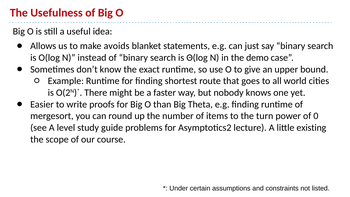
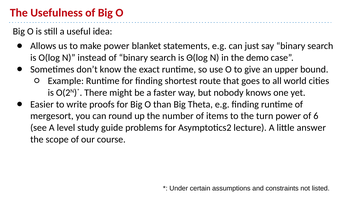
make avoids: avoids -> power
0: 0 -> 6
existing: existing -> answer
